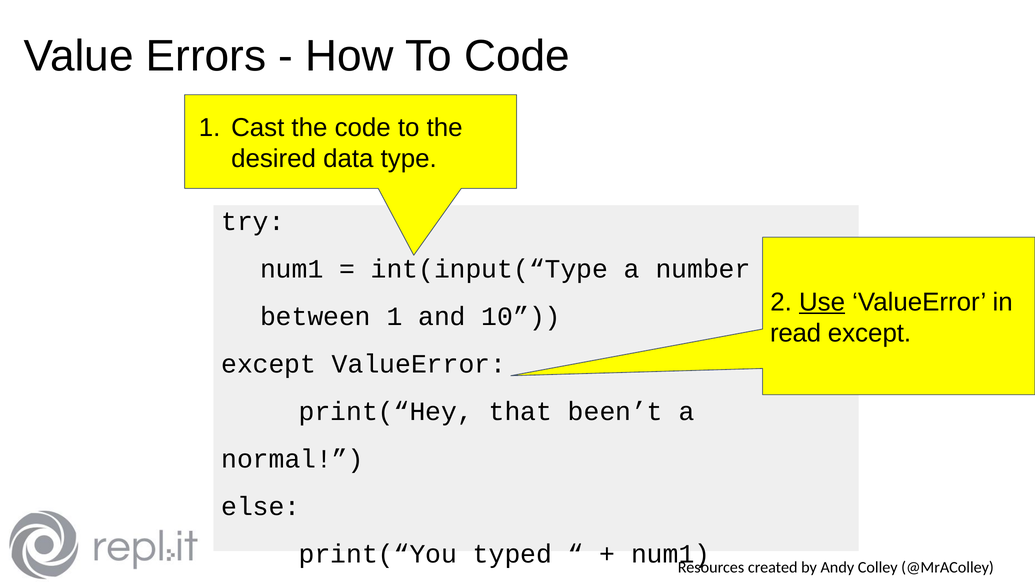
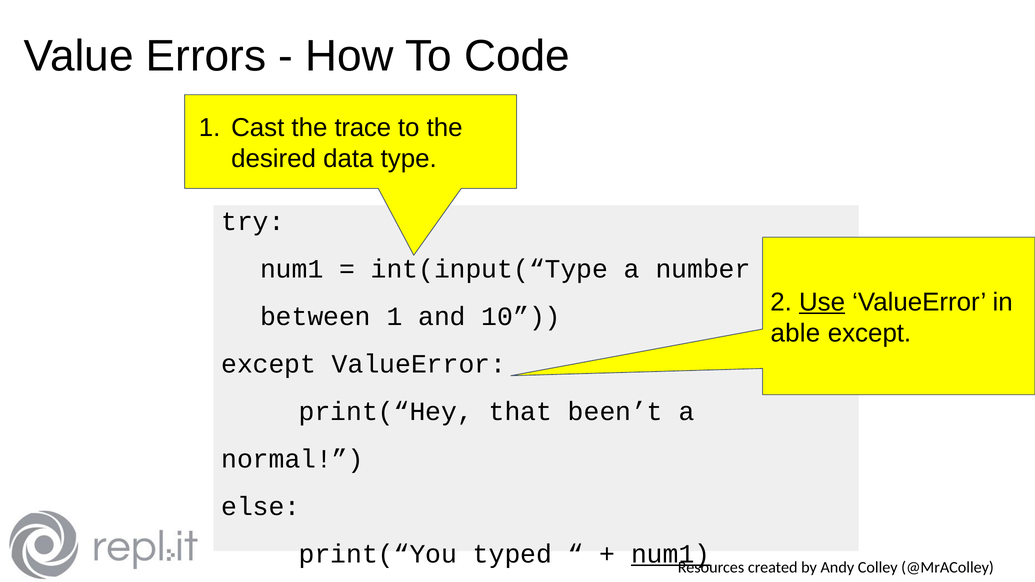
the code: code -> trace
read: read -> able
num1 at (671, 554) underline: none -> present
